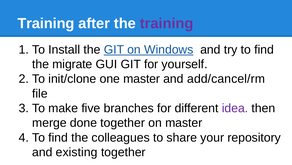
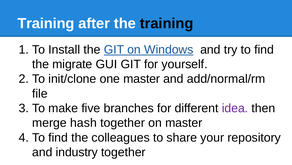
training at (167, 23) colour: purple -> black
add/cancel/rm: add/cancel/rm -> add/normal/rm
done: done -> hash
existing: existing -> industry
